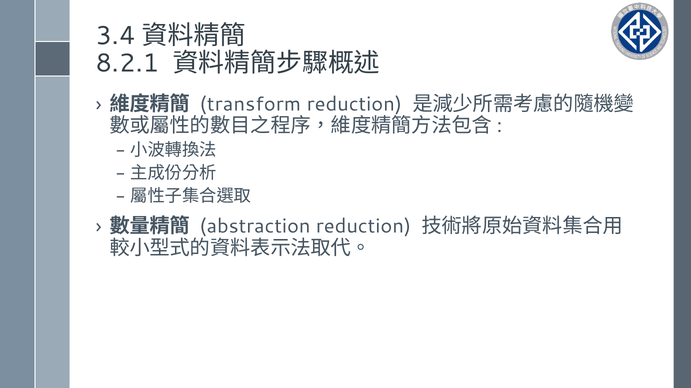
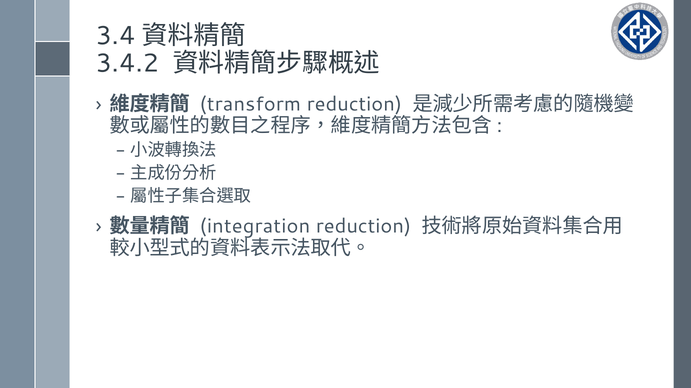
8.2.1: 8.2.1 -> 3.4.2
abstraction: abstraction -> integration
